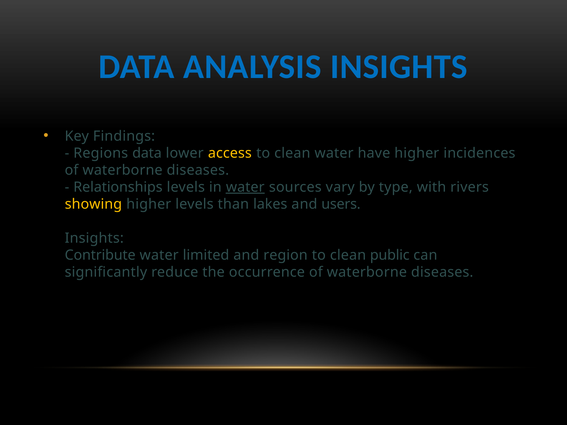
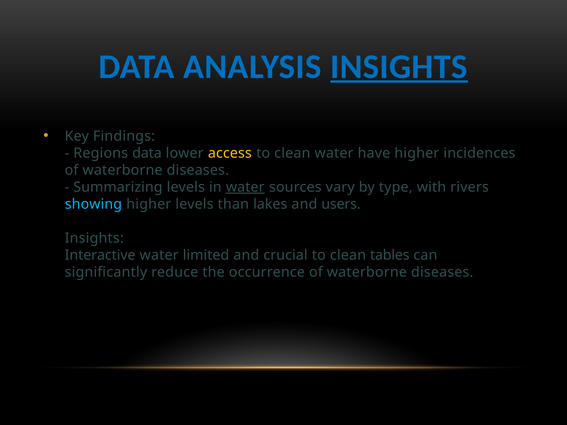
INSIGHTS at (399, 67) underline: none -> present
Relationships: Relationships -> Summarizing
showing colour: yellow -> light blue
Contribute: Contribute -> Interactive
region: region -> crucial
public: public -> tables
